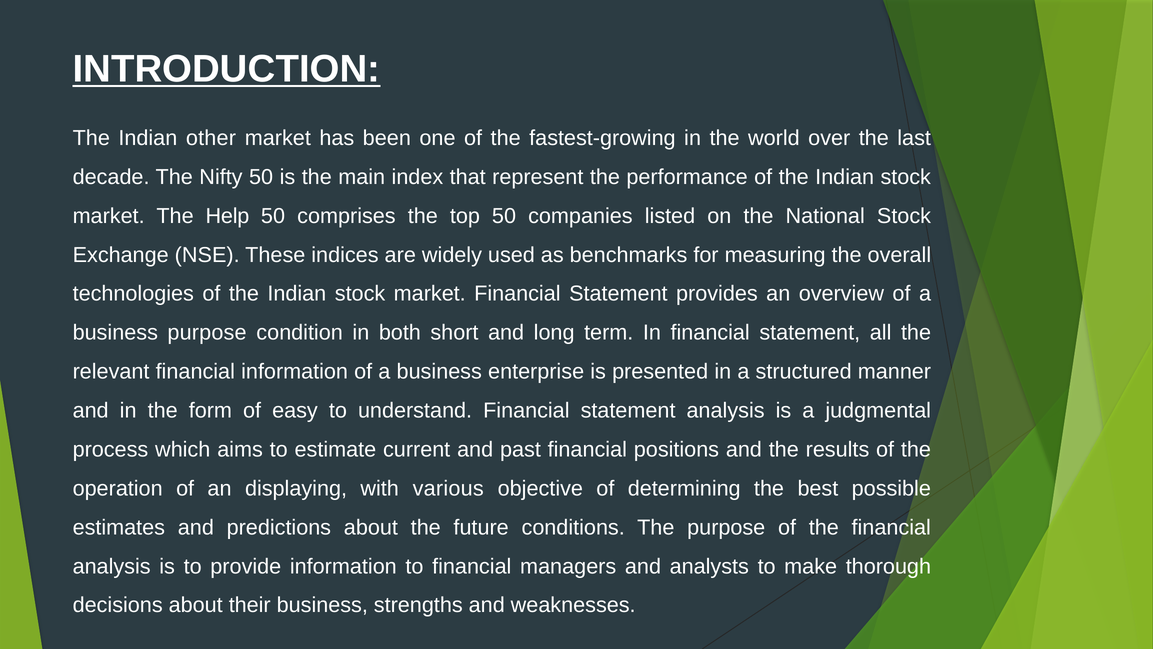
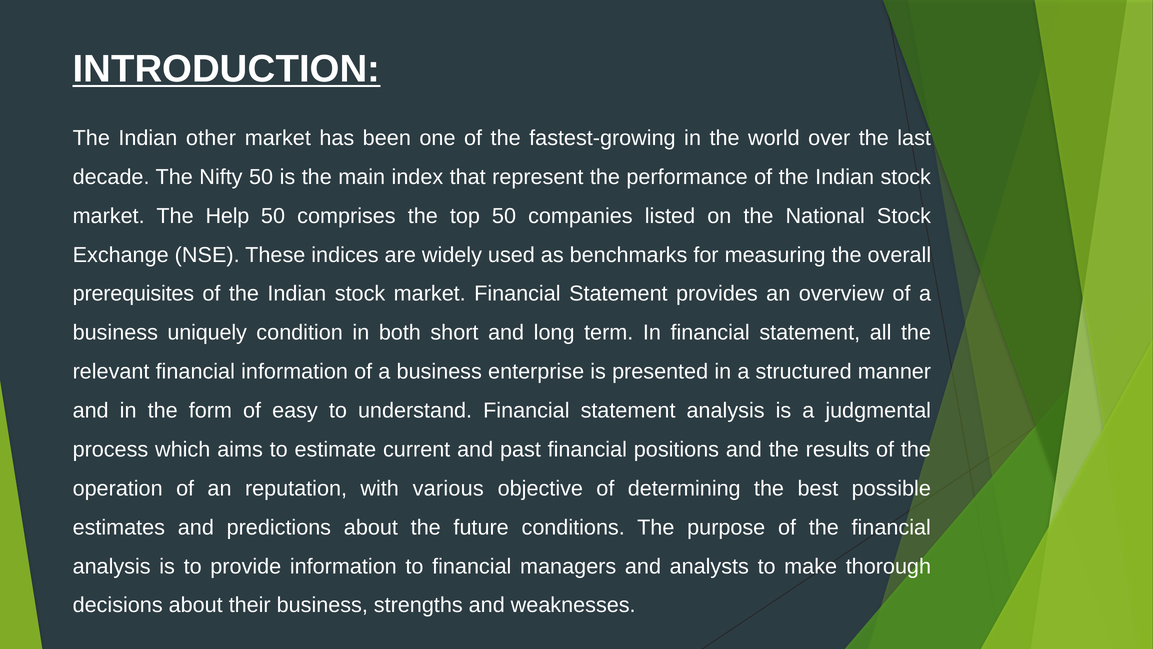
technologies: technologies -> prerequisites
business purpose: purpose -> uniquely
displaying: displaying -> reputation
